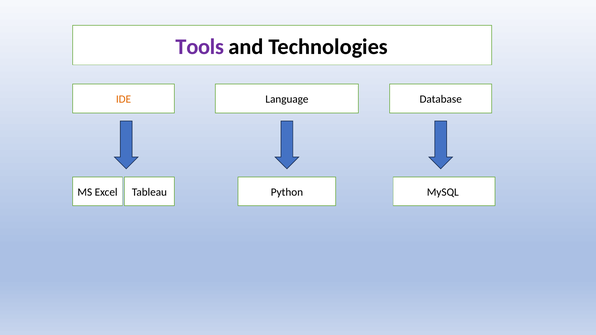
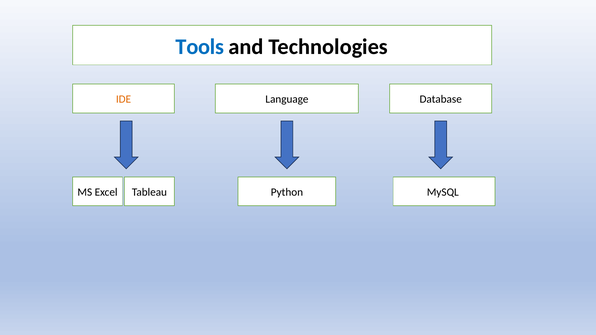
Tools colour: purple -> blue
